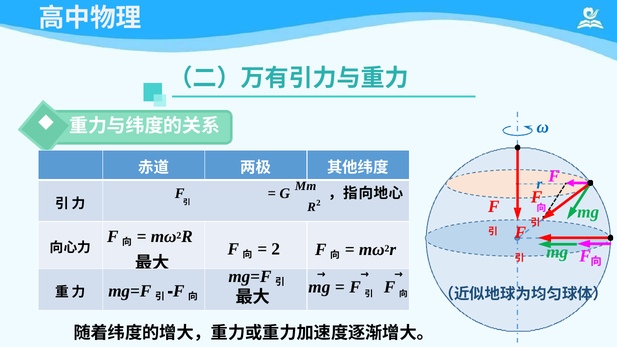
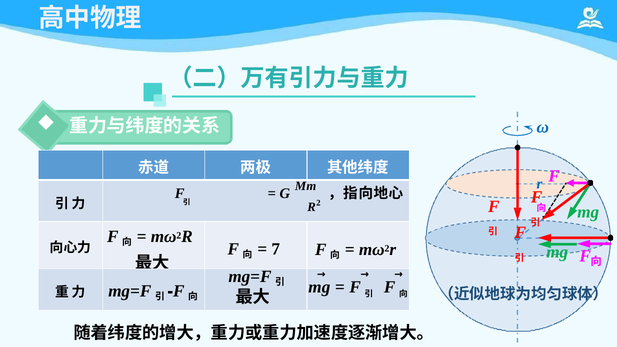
2 at (276, 249): 2 -> 7
